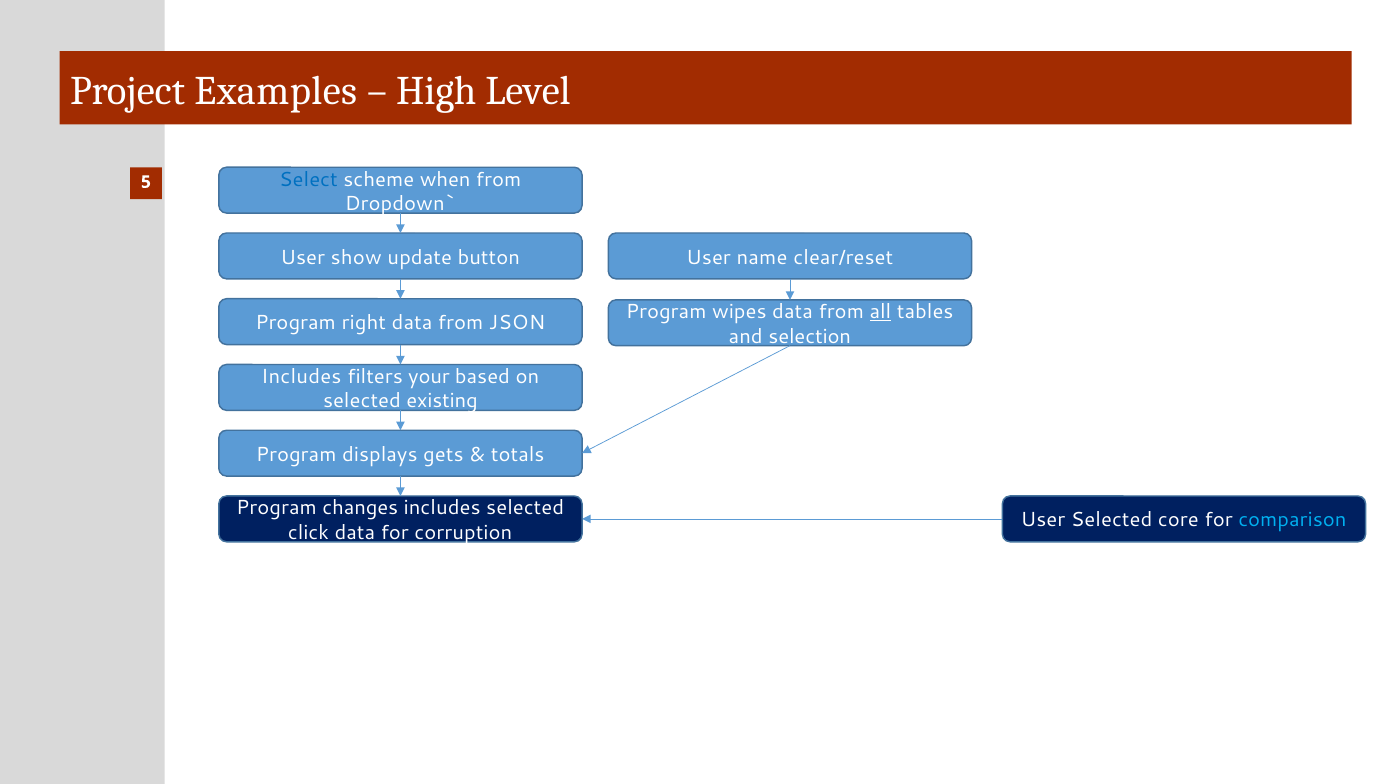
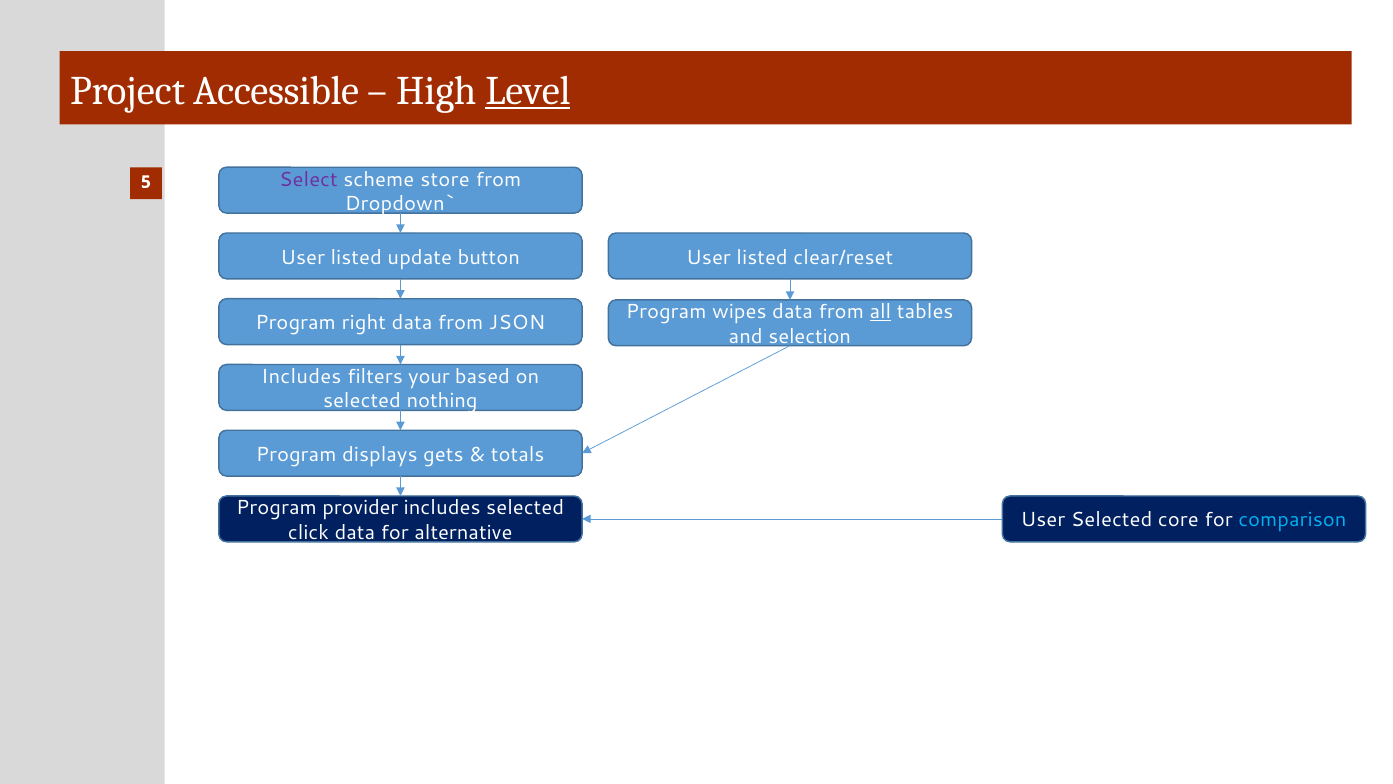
Examples: Examples -> Accessible
Level underline: none -> present
Select colour: blue -> purple
when: when -> store
show at (356, 257): show -> listed
name at (762, 257): name -> listed
existing: existing -> nothing
changes: changes -> provider
corruption: corruption -> alternative
